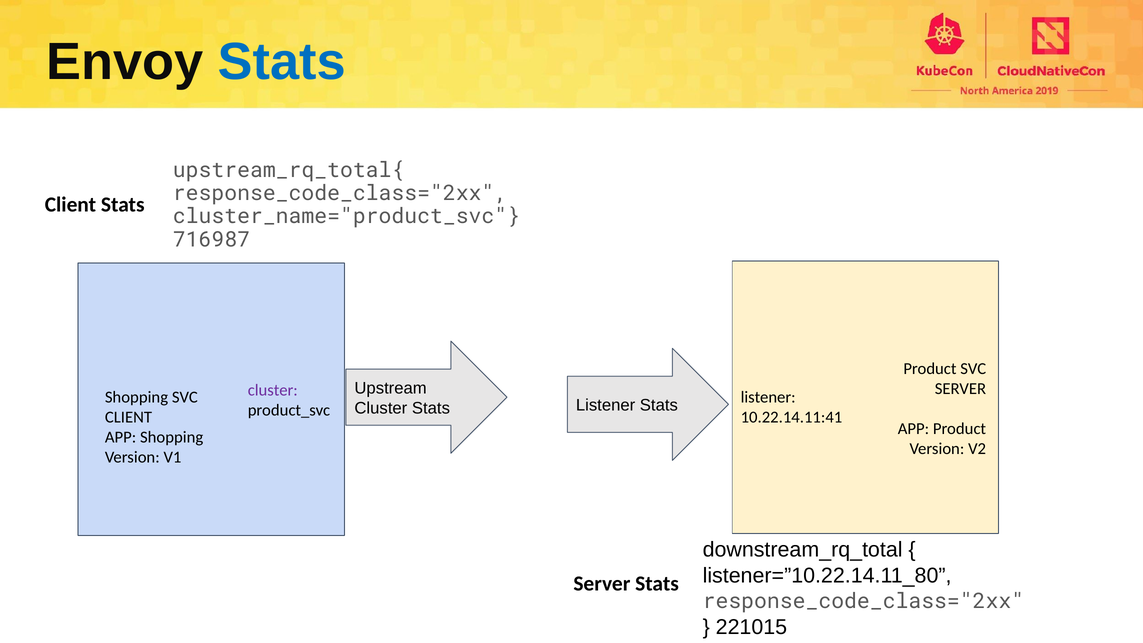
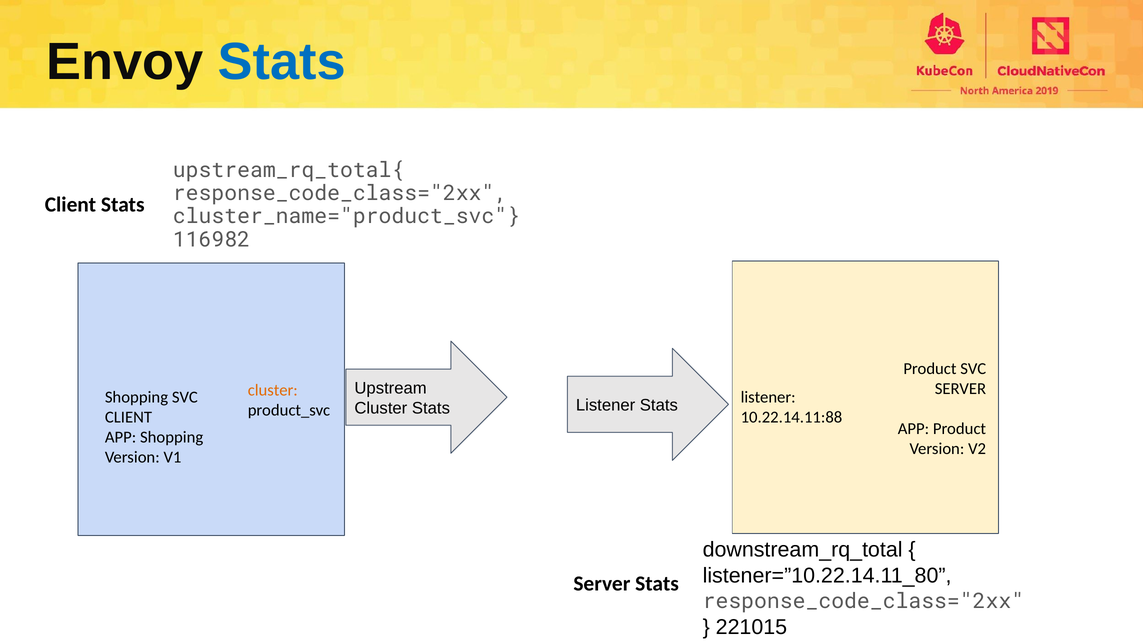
716987: 716987 -> 116982
cluster at (273, 390) colour: purple -> orange
10.22.14.11:41: 10.22.14.11:41 -> 10.22.14.11:88
